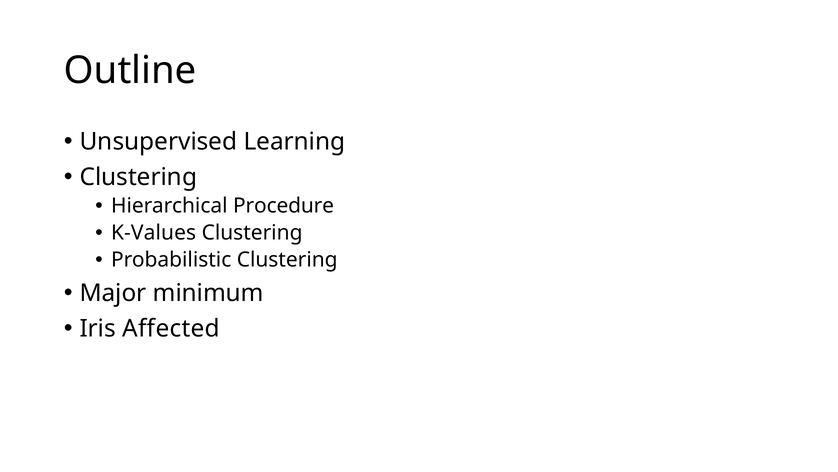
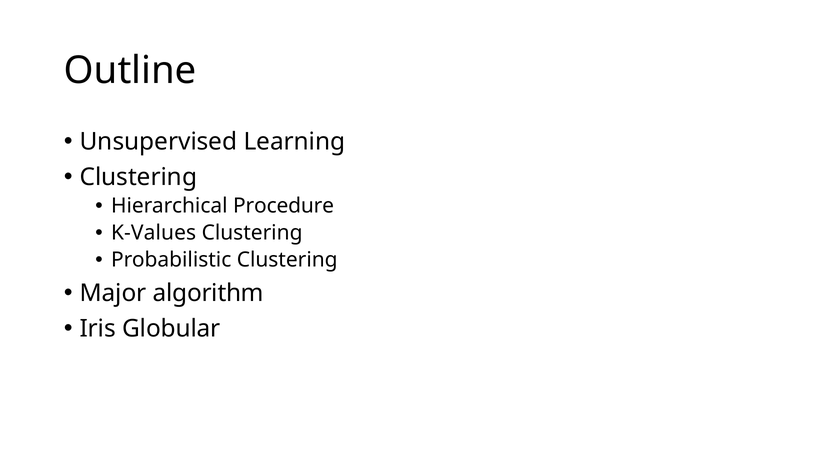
minimum: minimum -> algorithm
Affected: Affected -> Globular
